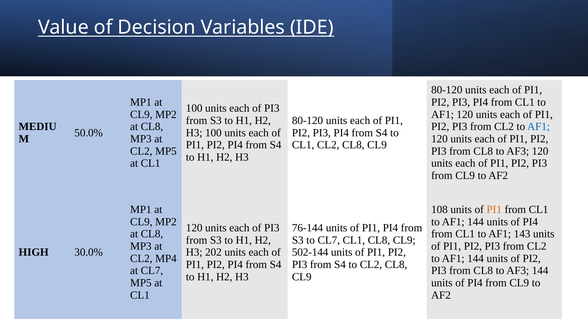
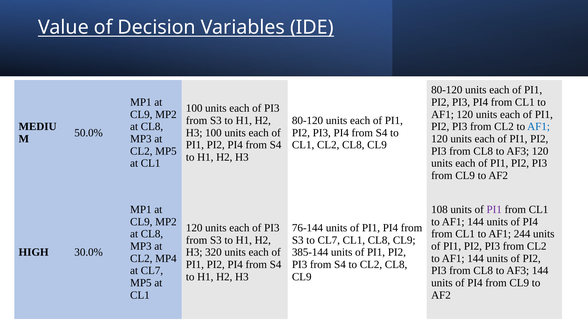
PI1 at (494, 209) colour: orange -> purple
143: 143 -> 244
202: 202 -> 320
502-144: 502-144 -> 385-144
